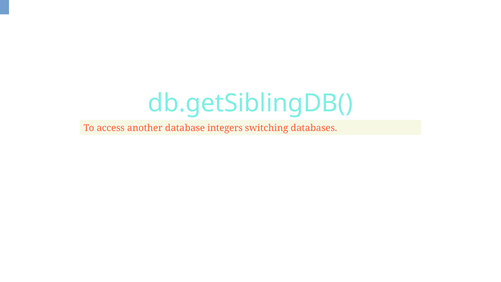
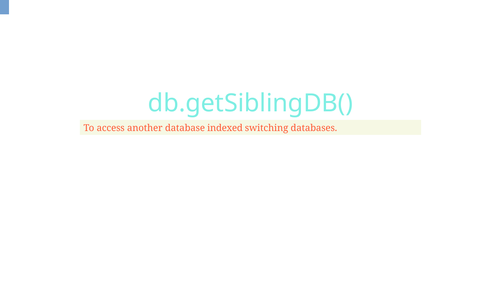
integers: integers -> indexed
